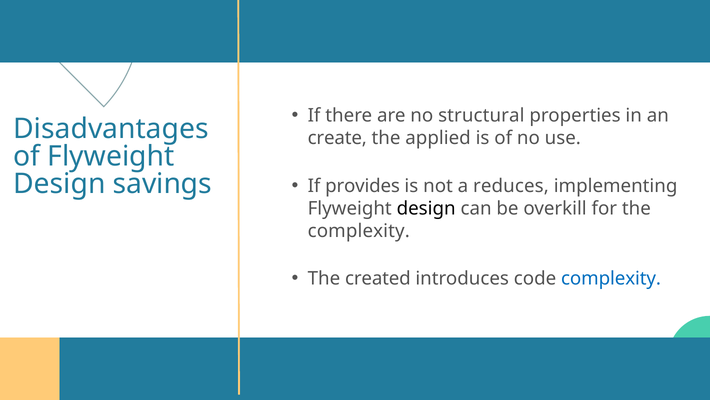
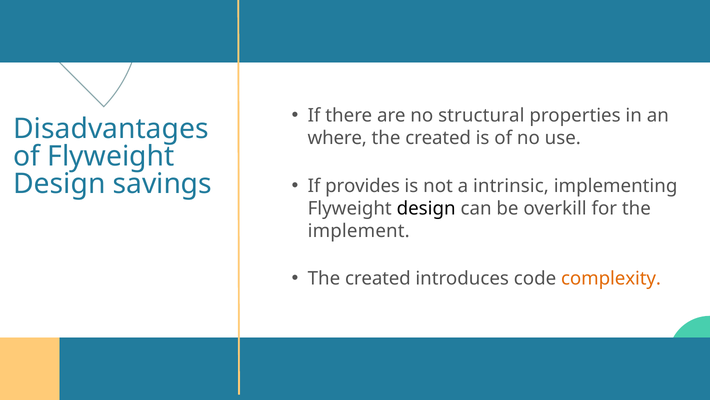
create: create -> where
applied at (438, 138): applied -> created
reduces: reduces -> intrinsic
complexity at (359, 231): complexity -> implement
complexity at (611, 278) colour: blue -> orange
